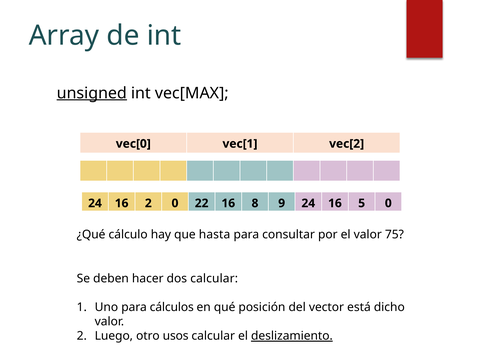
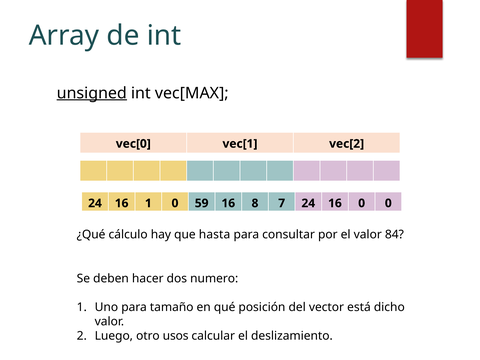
16 2: 2 -> 1
22: 22 -> 59
9: 9 -> 7
16 5: 5 -> 0
75: 75 -> 84
dos calcular: calcular -> numero
cálculos: cálculos -> tamaño
deslizamiento underline: present -> none
